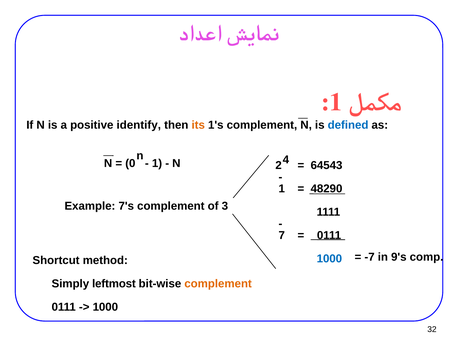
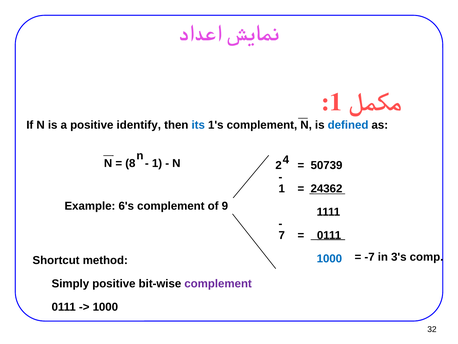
its colour: orange -> blue
0: 0 -> 8
64543: 64543 -> 50739
48290: 48290 -> 24362
7's: 7's -> 6's
3: 3 -> 9
9's: 9's -> 3's
Simply leftmost: leftmost -> positive
complement at (218, 283) colour: orange -> purple
